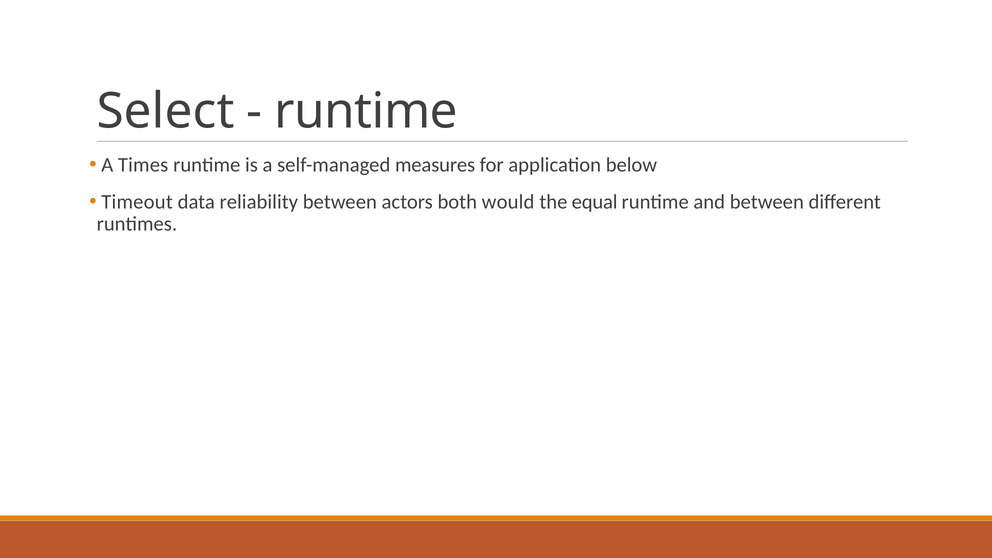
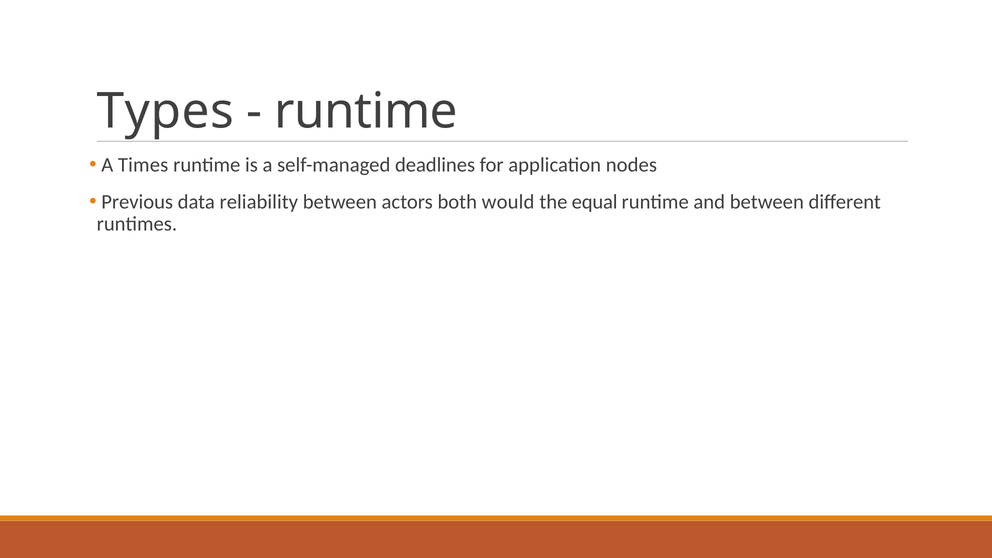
Select: Select -> Types
measures: measures -> deadlines
below: below -> nodes
Timeout: Timeout -> Previous
